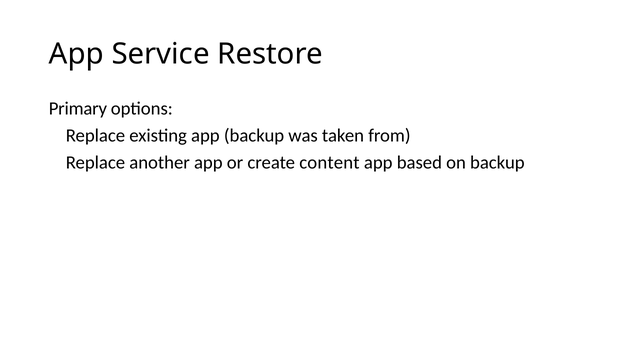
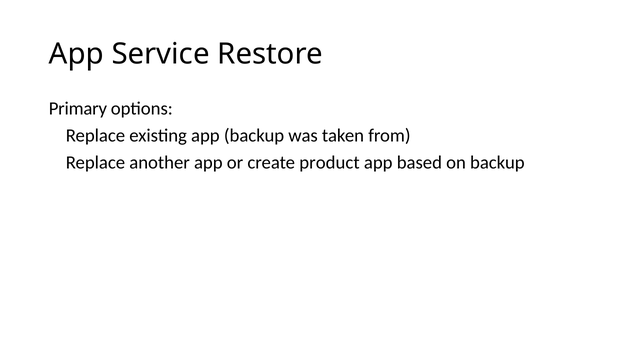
content: content -> product
